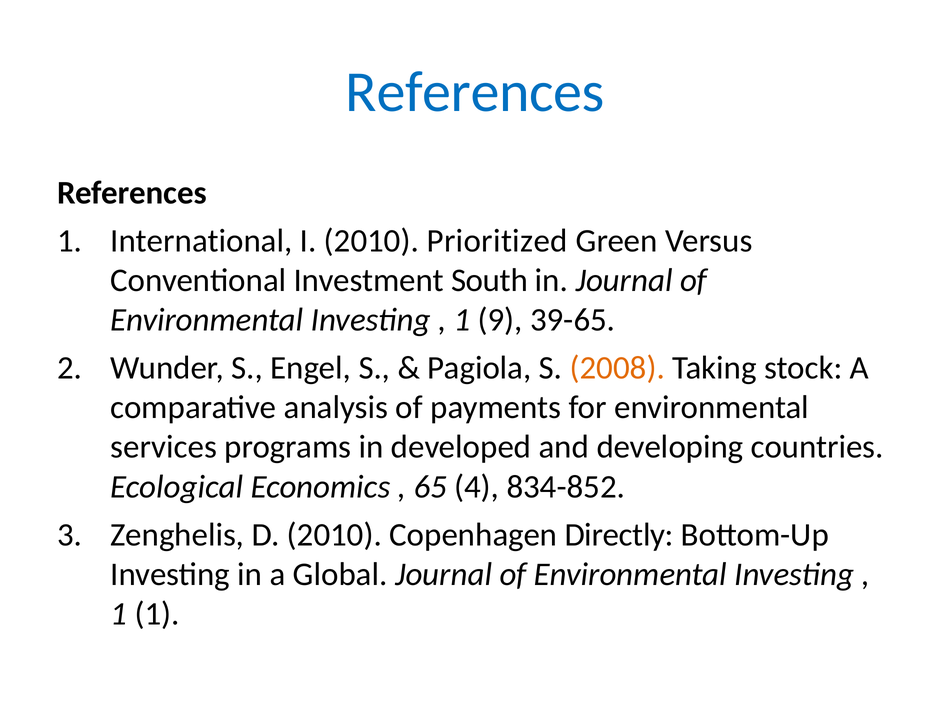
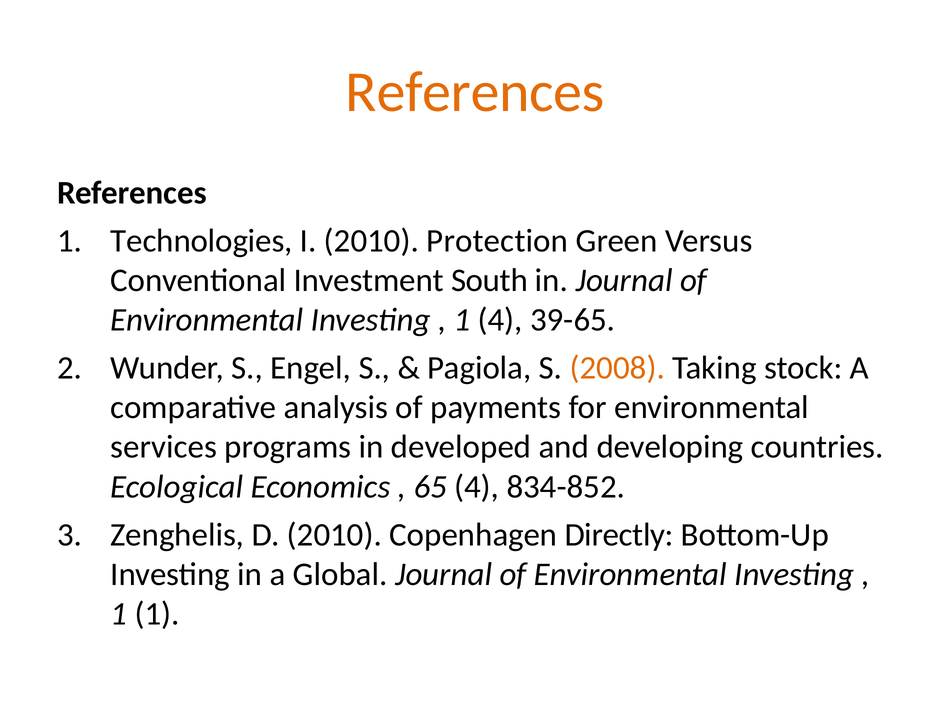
References at (475, 92) colour: blue -> orange
International: International -> Technologies
Prioritized: Prioritized -> Protection
1 9: 9 -> 4
